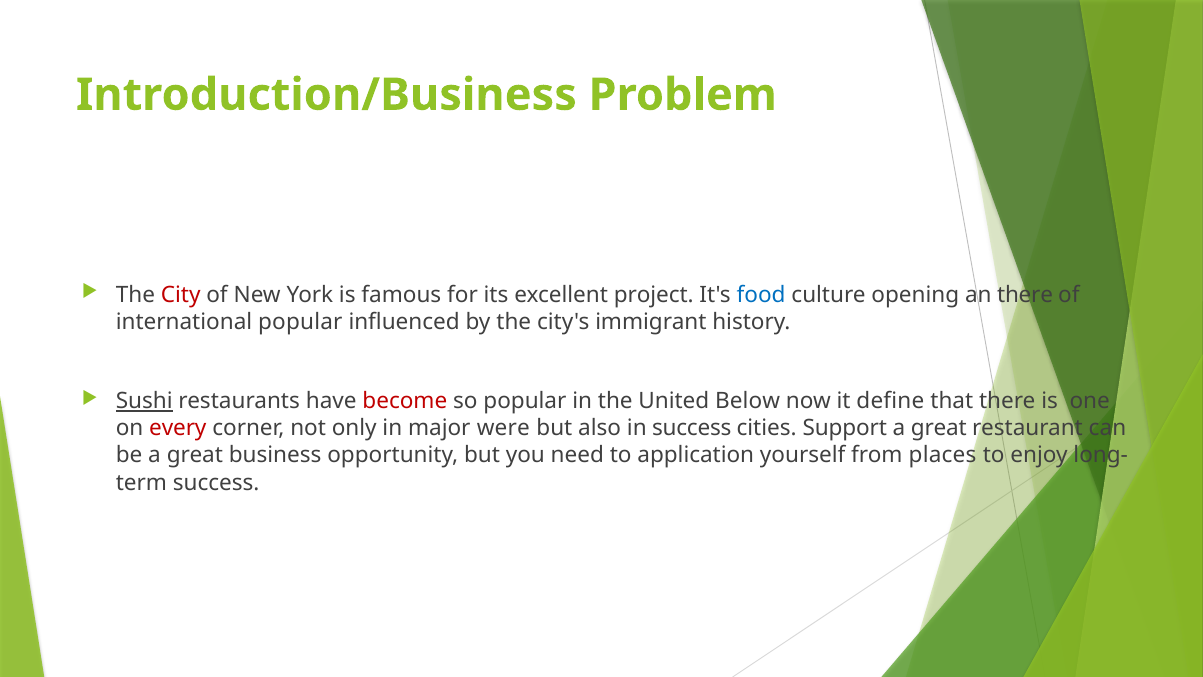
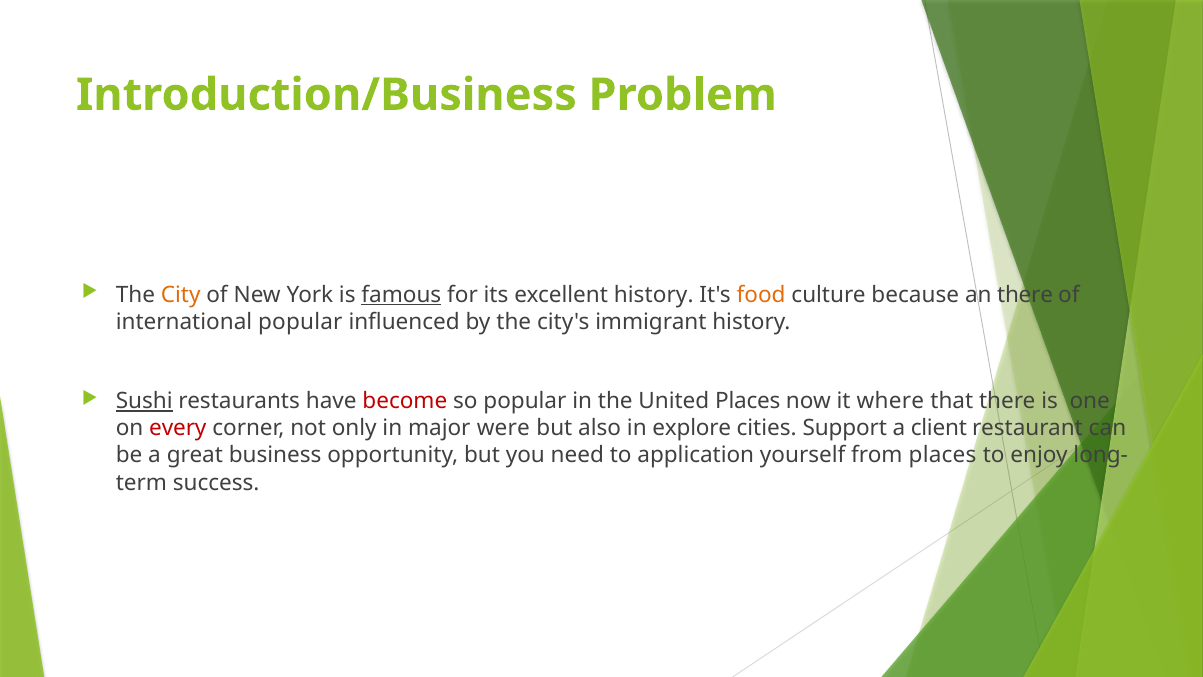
City colour: red -> orange
famous underline: none -> present
excellent project: project -> history
food colour: blue -> orange
opening: opening -> because
United Below: Below -> Places
define: define -> where
in success: success -> explore
great at (939, 428): great -> client
